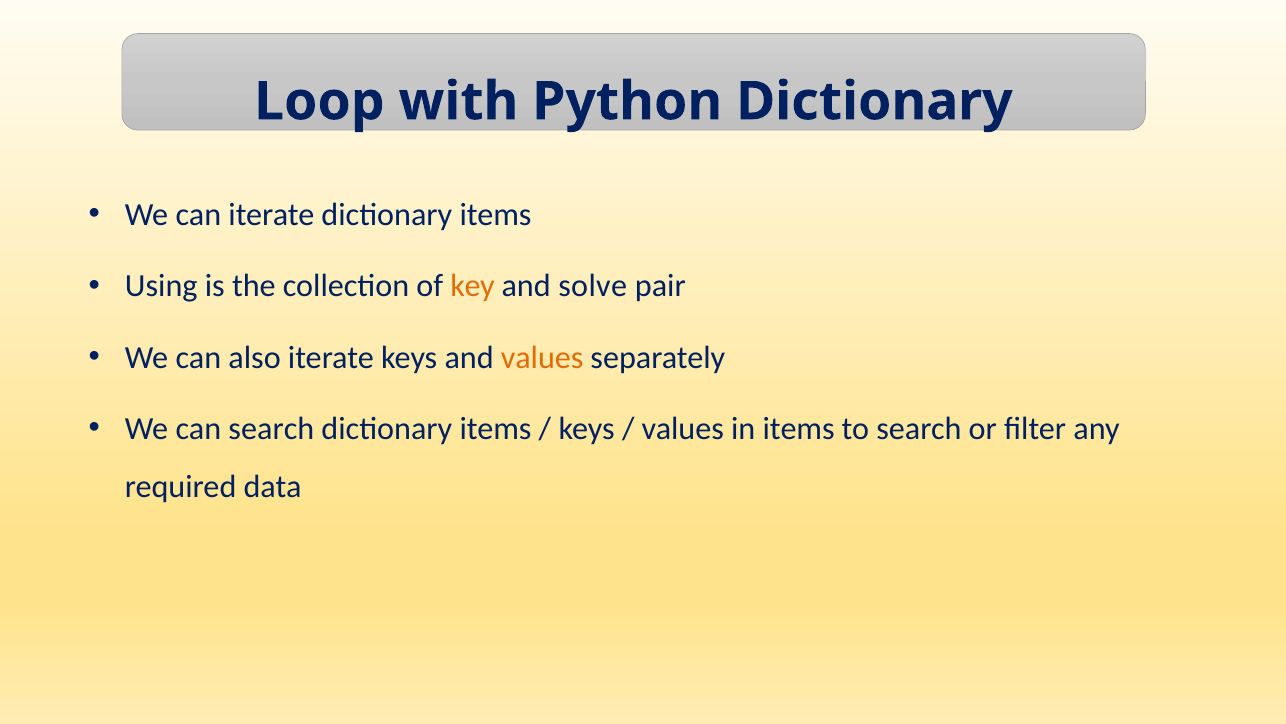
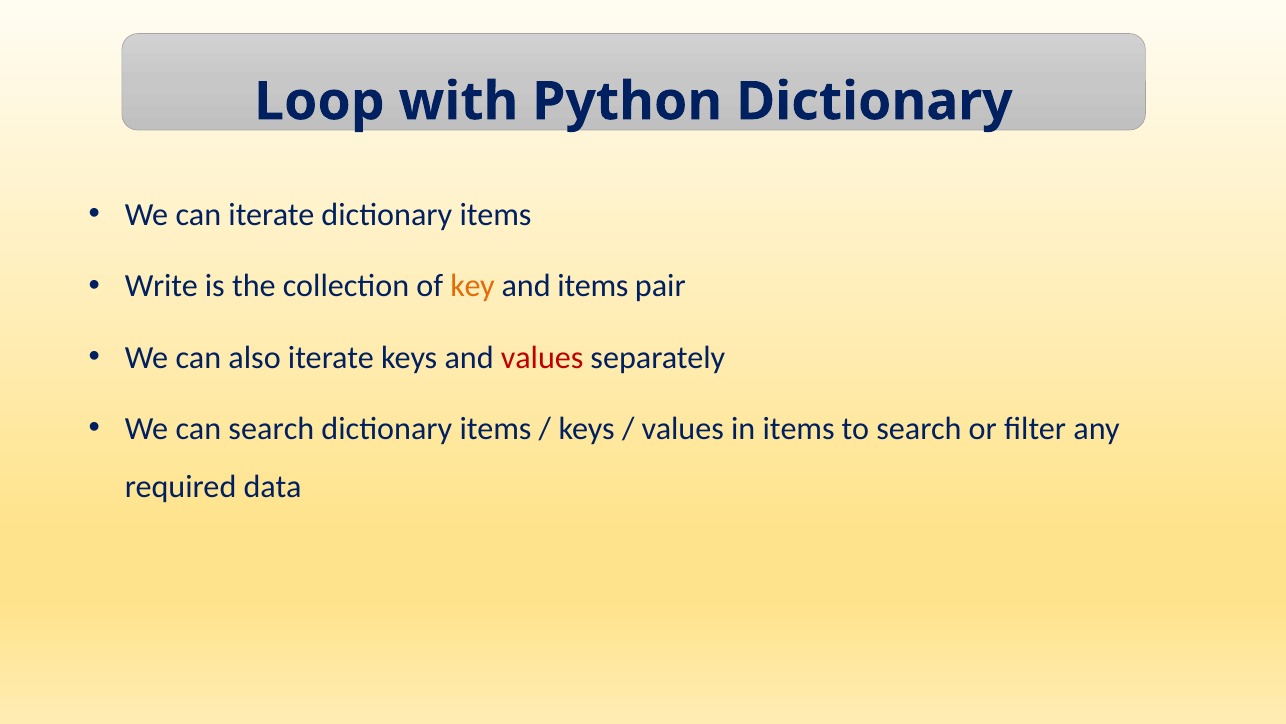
Using: Using -> Write
and solve: solve -> items
values at (542, 357) colour: orange -> red
